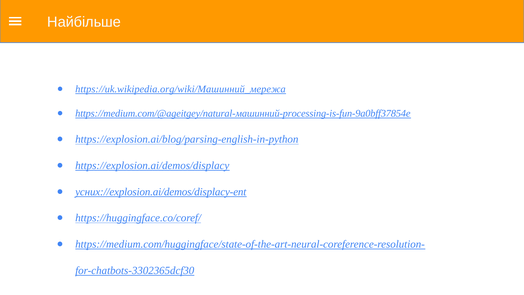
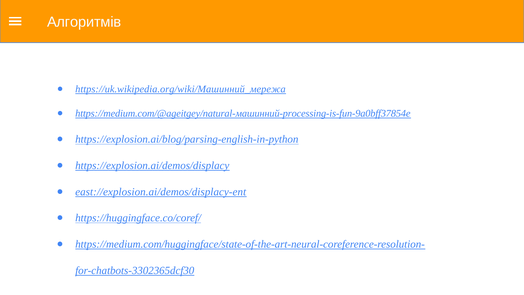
Найбільше: Найбільше -> Алгоритмів
усних://explosion.ai/demos/displacy-ent: усних://explosion.ai/demos/displacy-ent -> east://explosion.ai/demos/displacy-ent
